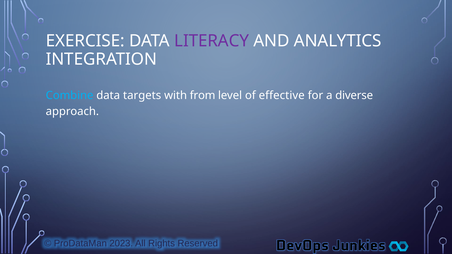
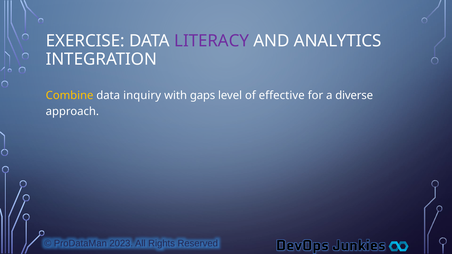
Combine colour: light blue -> yellow
targets: targets -> inquiry
from: from -> gaps
